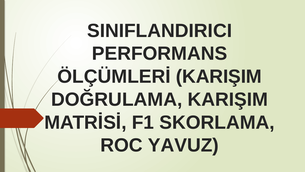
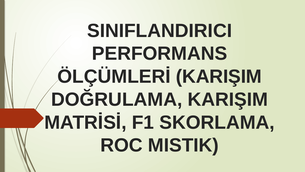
YAVUZ: YAVUZ -> MISTIK
